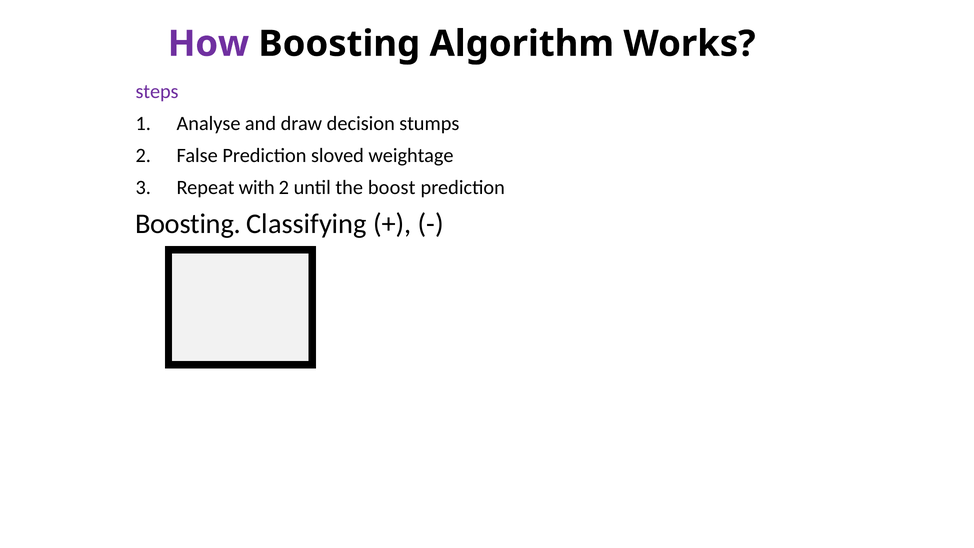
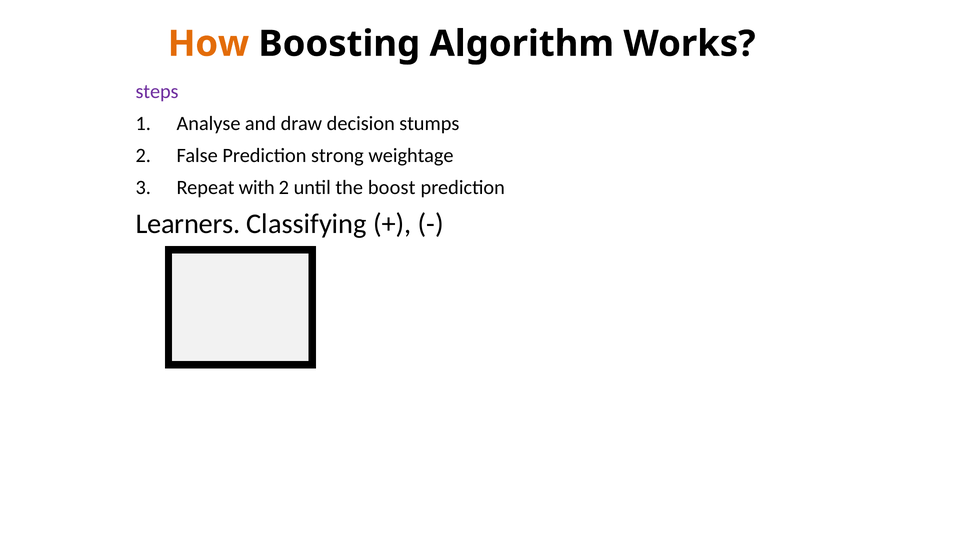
How colour: purple -> orange
sloved: sloved -> strong
Boosting at (188, 224): Boosting -> Learners
